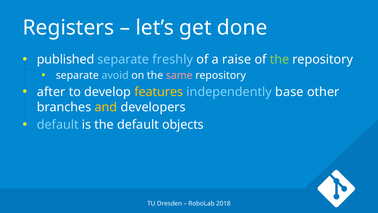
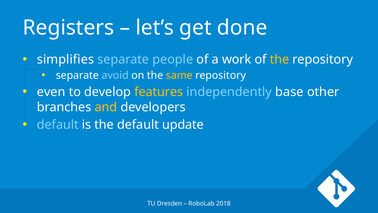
published: published -> simplifies
freshly: freshly -> people
raise: raise -> work
the at (280, 59) colour: light green -> yellow
same colour: pink -> yellow
after: after -> even
objects: objects -> update
